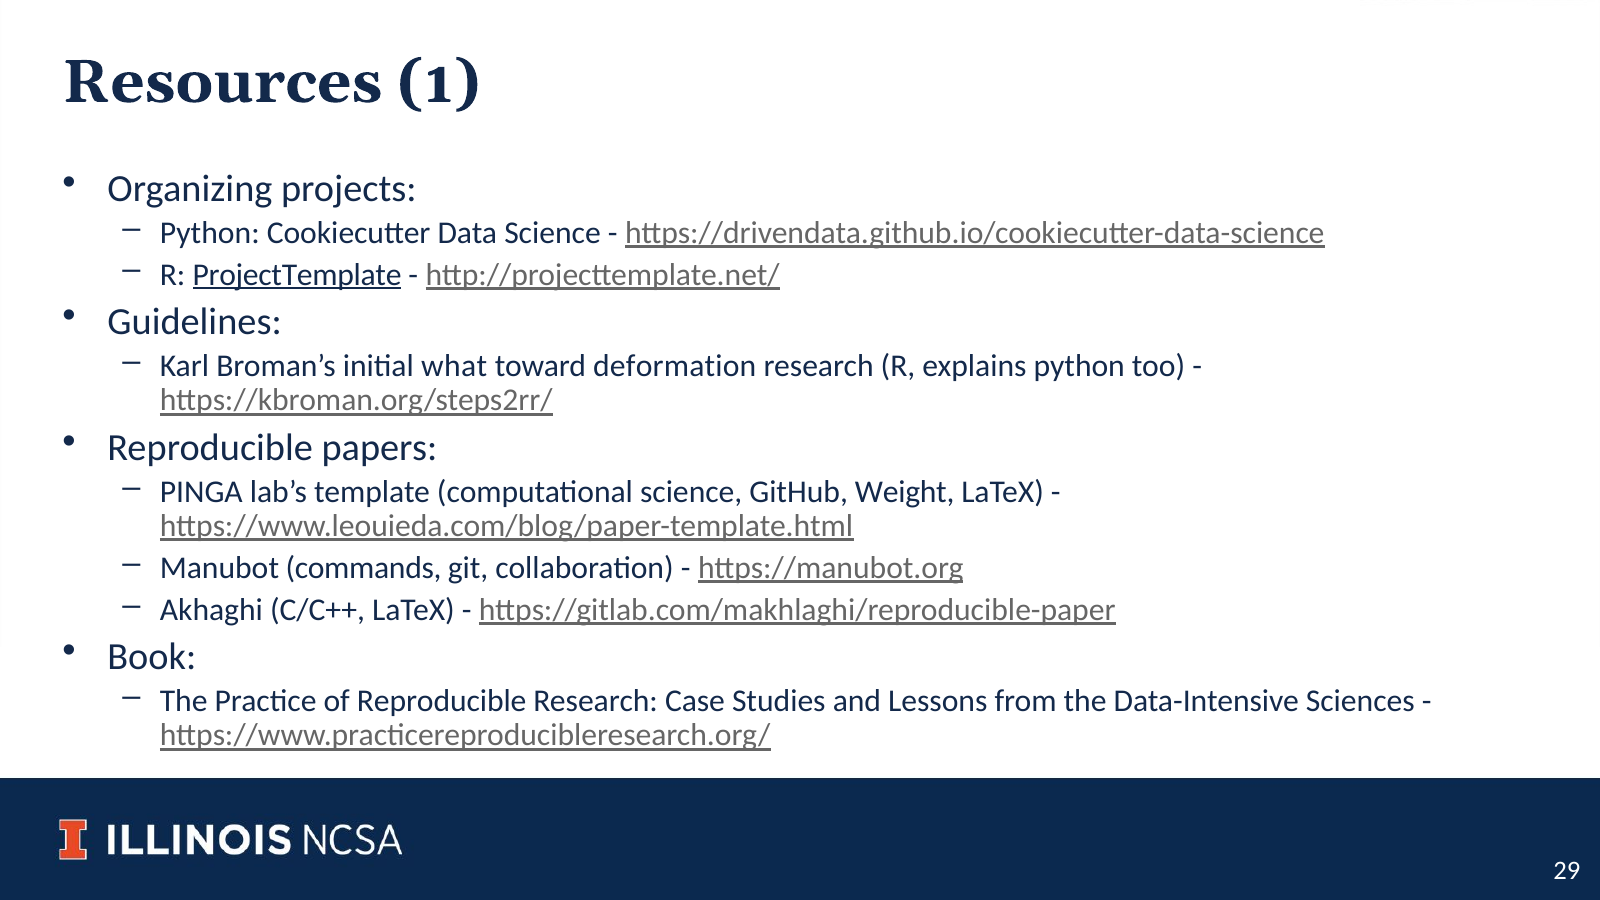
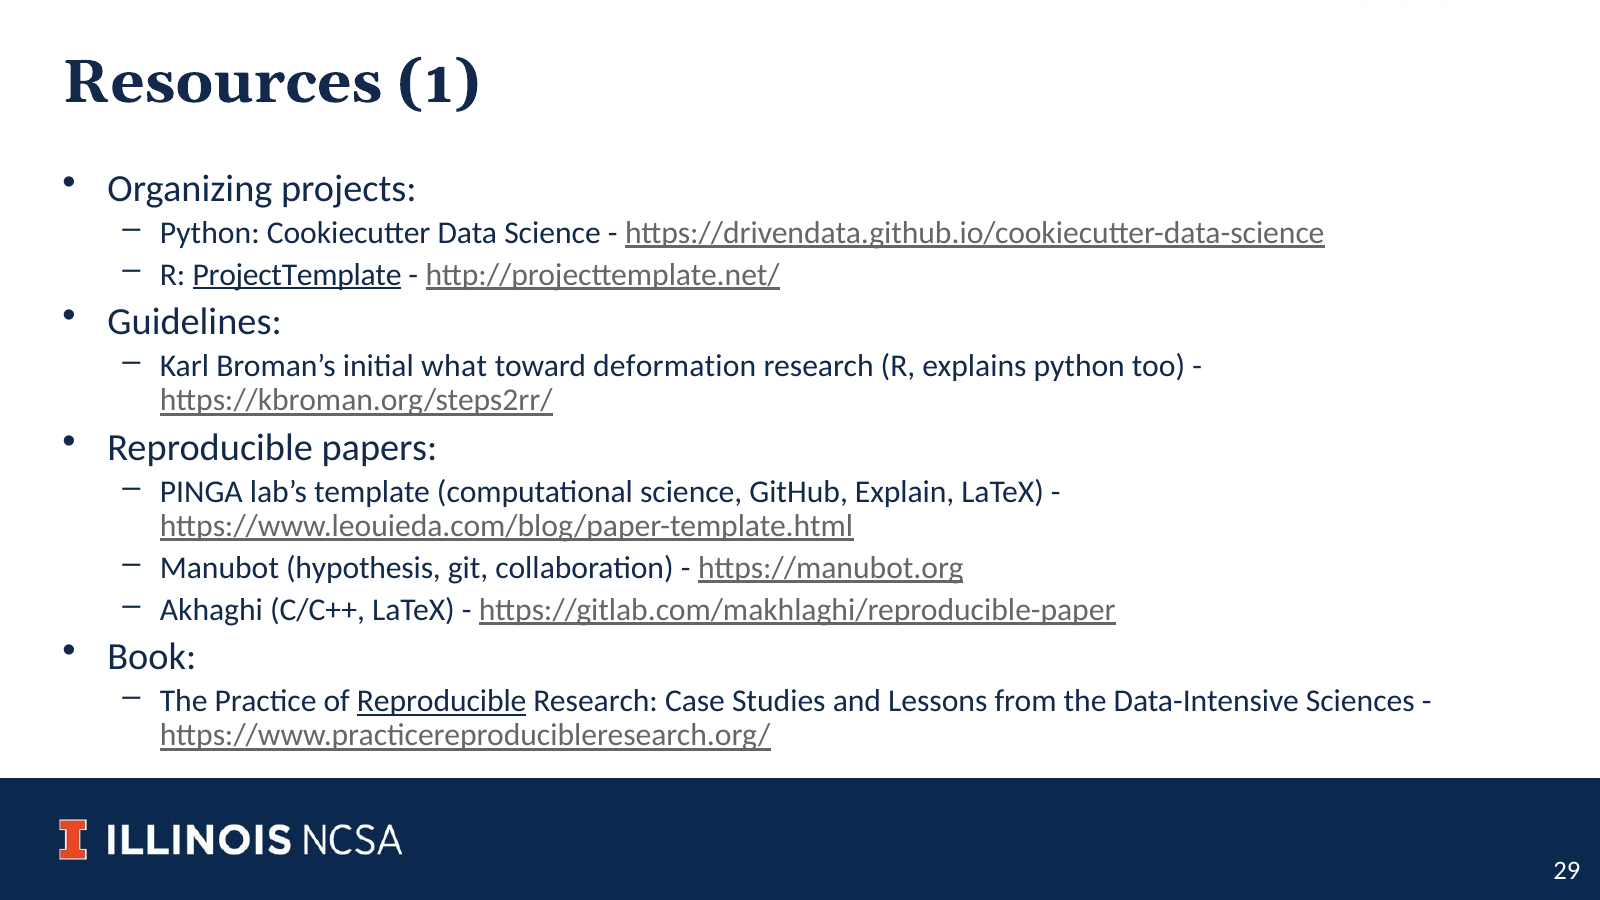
Weight: Weight -> Explain
commands: commands -> hypothesis
Reproducible at (442, 701) underline: none -> present
